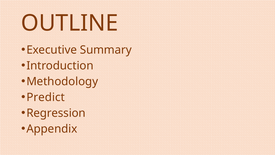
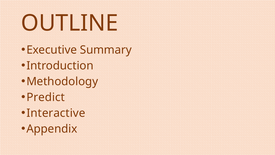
Regression: Regression -> Interactive
